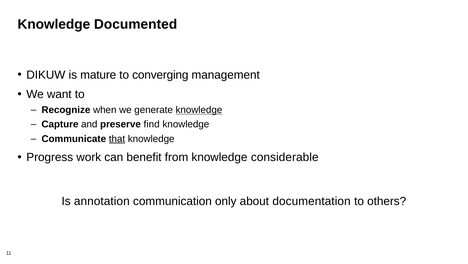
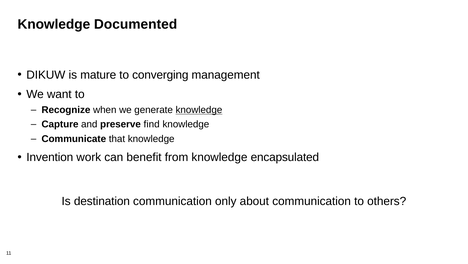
that underline: present -> none
Progress: Progress -> Invention
considerable: considerable -> encapsulated
annotation: annotation -> destination
about documentation: documentation -> communication
